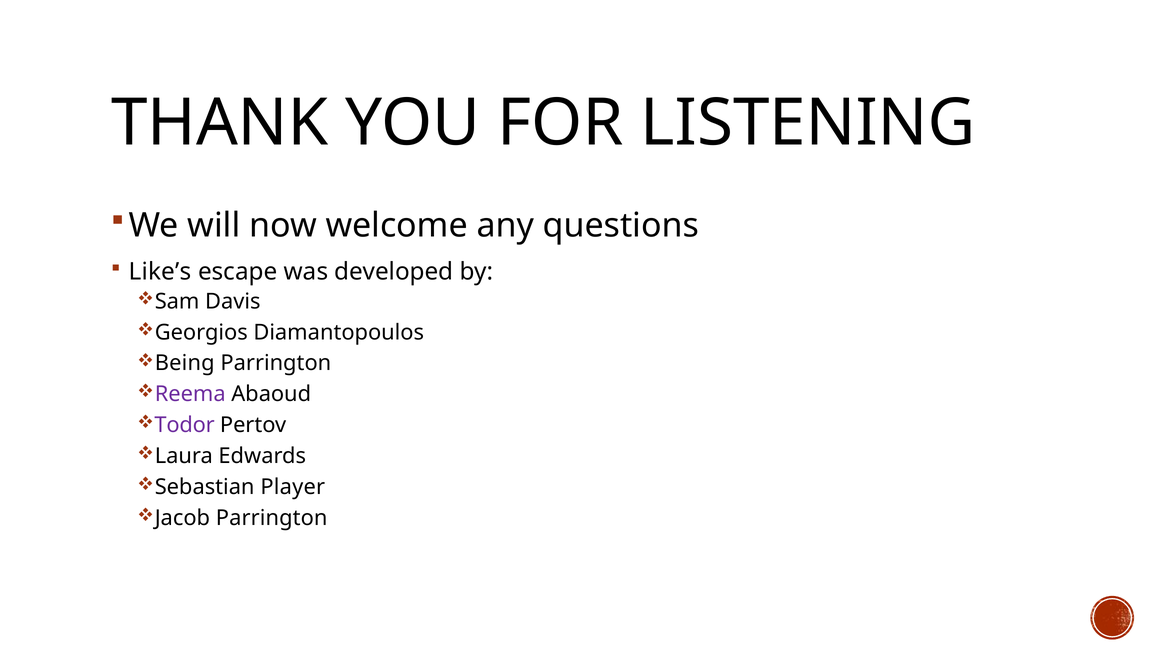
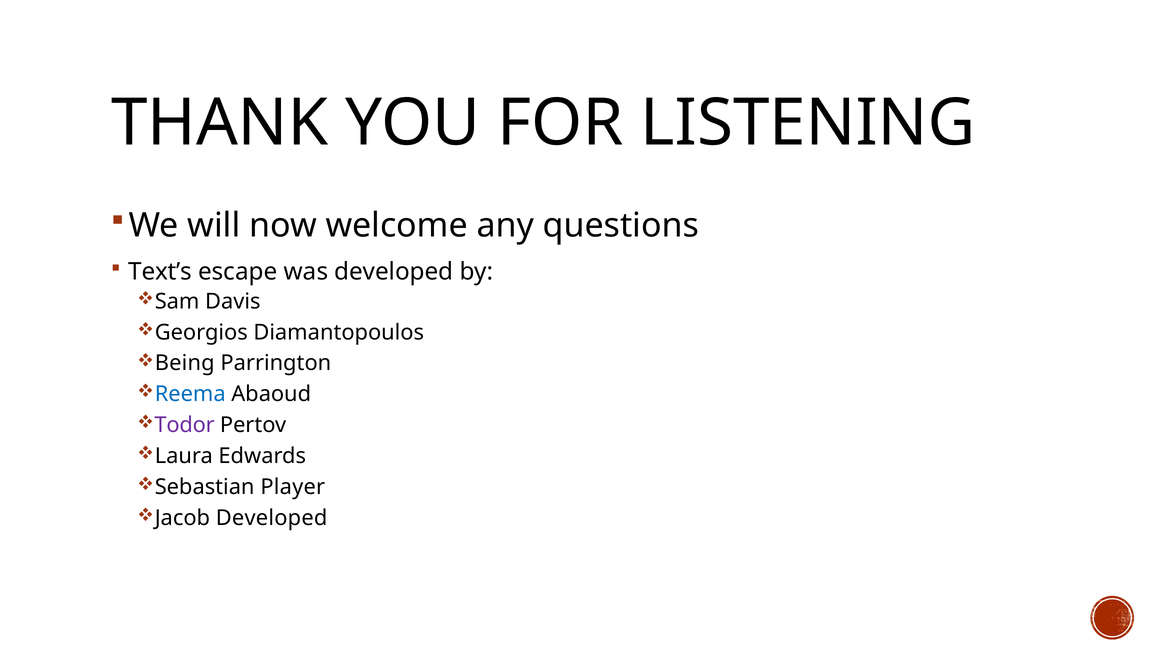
Like’s: Like’s -> Text’s
Reema colour: purple -> blue
Jacob Parrington: Parrington -> Developed
